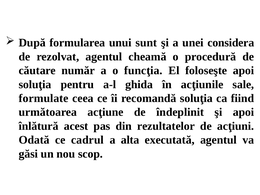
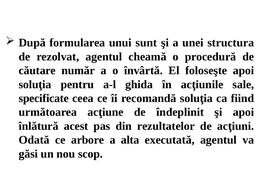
considera: considera -> structura
funcţia: funcţia -> învârtă
formulate: formulate -> specificate
cadrul: cadrul -> arbore
